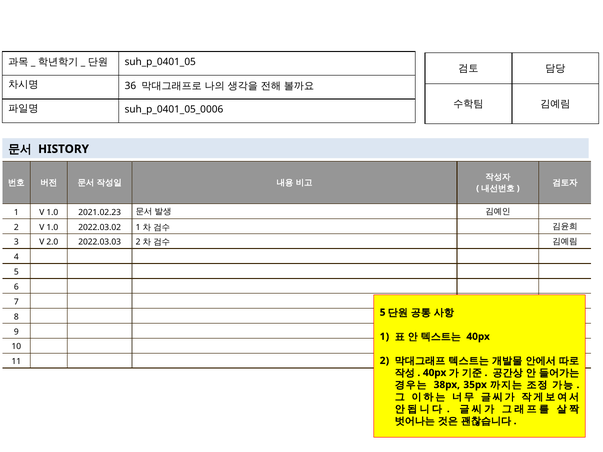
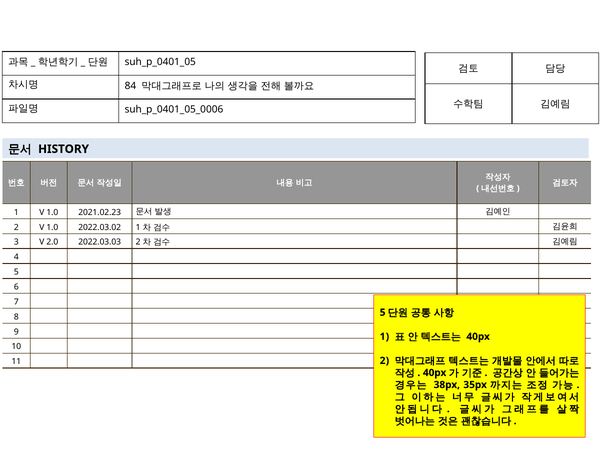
36: 36 -> 84
